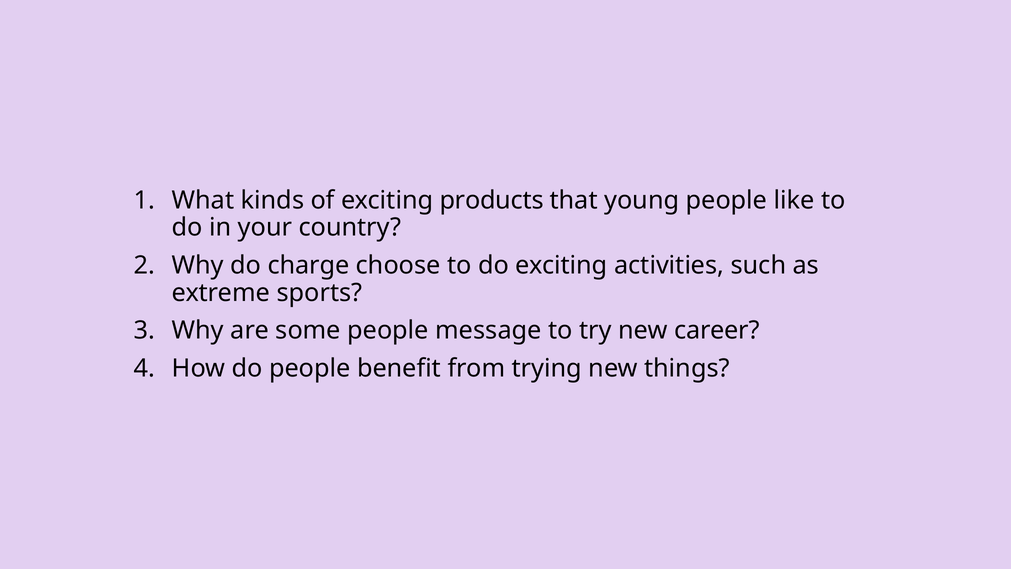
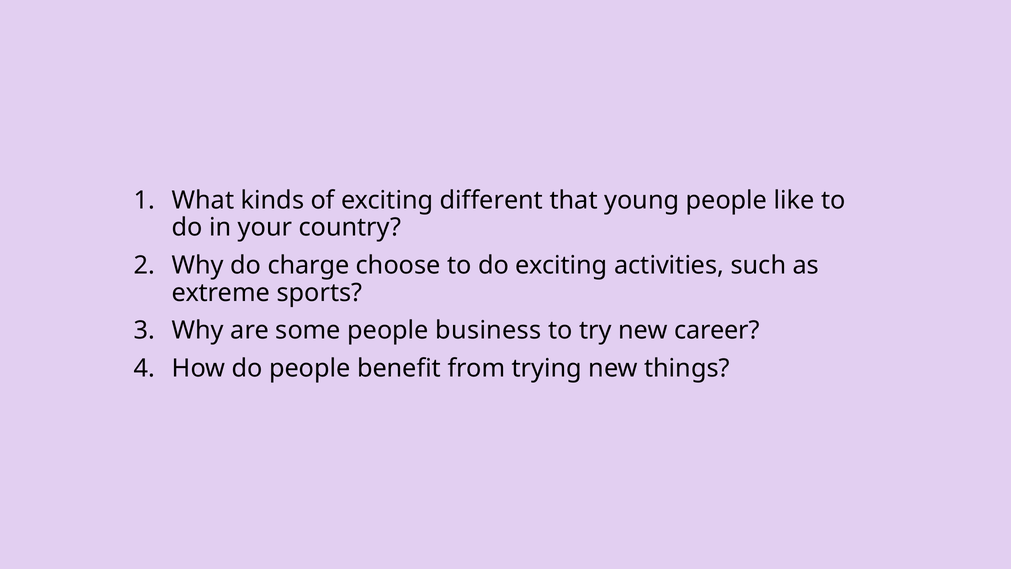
products: products -> different
message: message -> business
